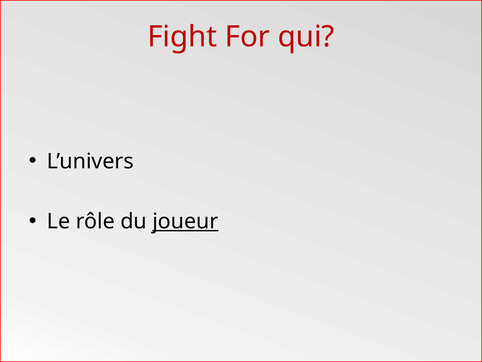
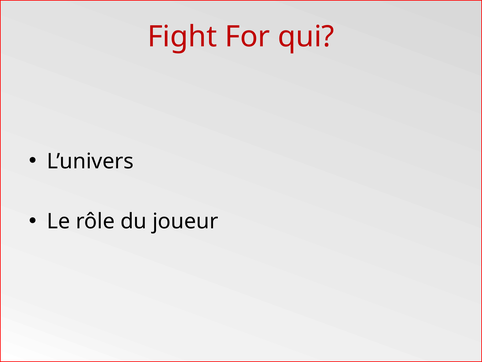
joueur underline: present -> none
